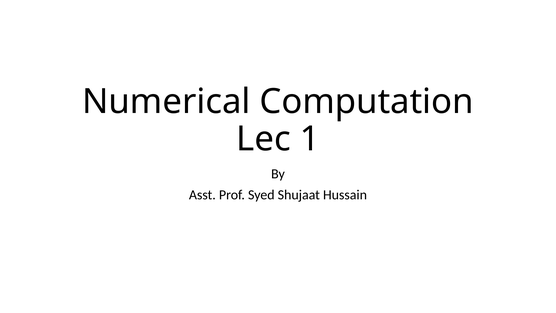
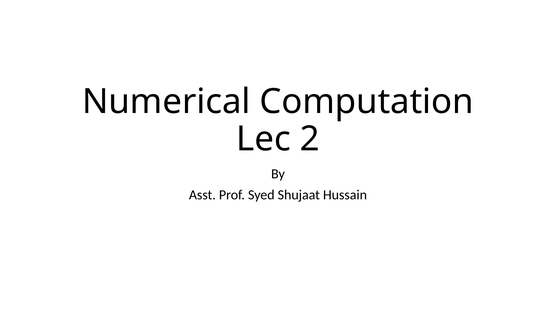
1: 1 -> 2
